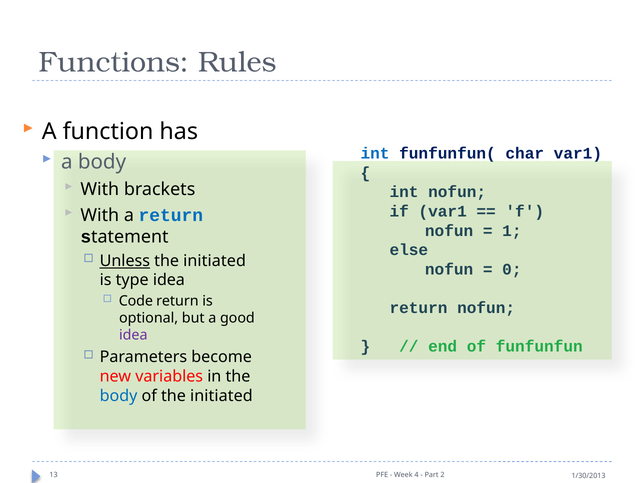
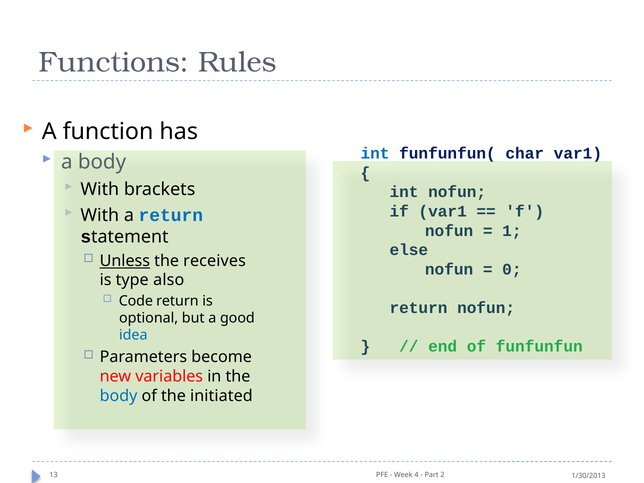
Unless the initiated: initiated -> receives
type idea: idea -> also
idea at (133, 335) colour: purple -> blue
